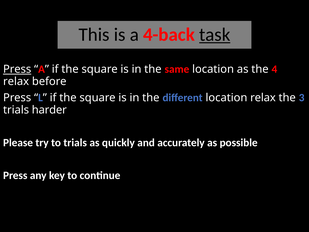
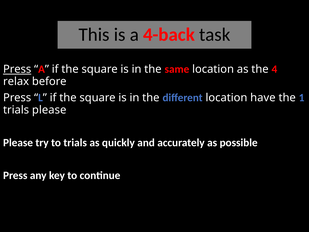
task underline: present -> none
location relax: relax -> have
3: 3 -> 1
trials harder: harder -> please
